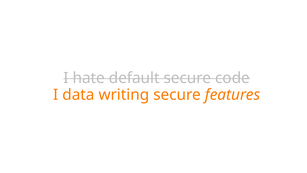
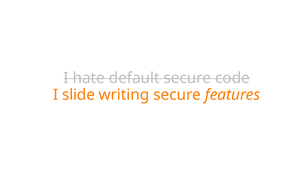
data: data -> slide
